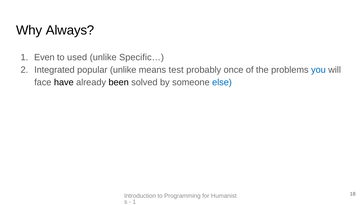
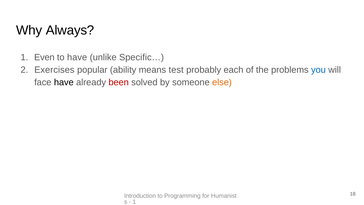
to used: used -> have
Integrated: Integrated -> Exercises
popular unlike: unlike -> ability
once: once -> each
been colour: black -> red
else colour: blue -> orange
